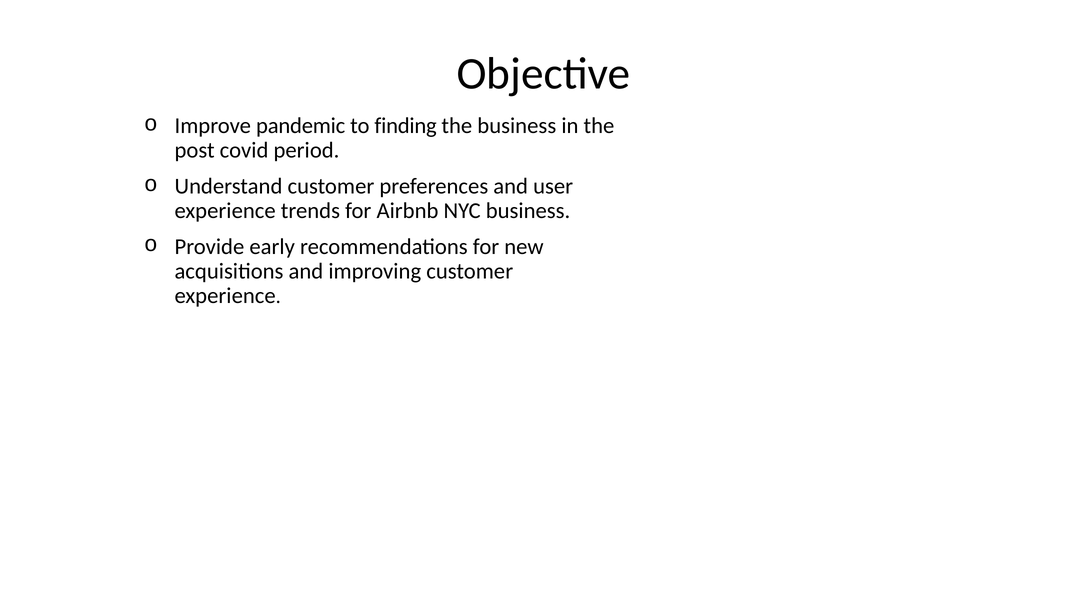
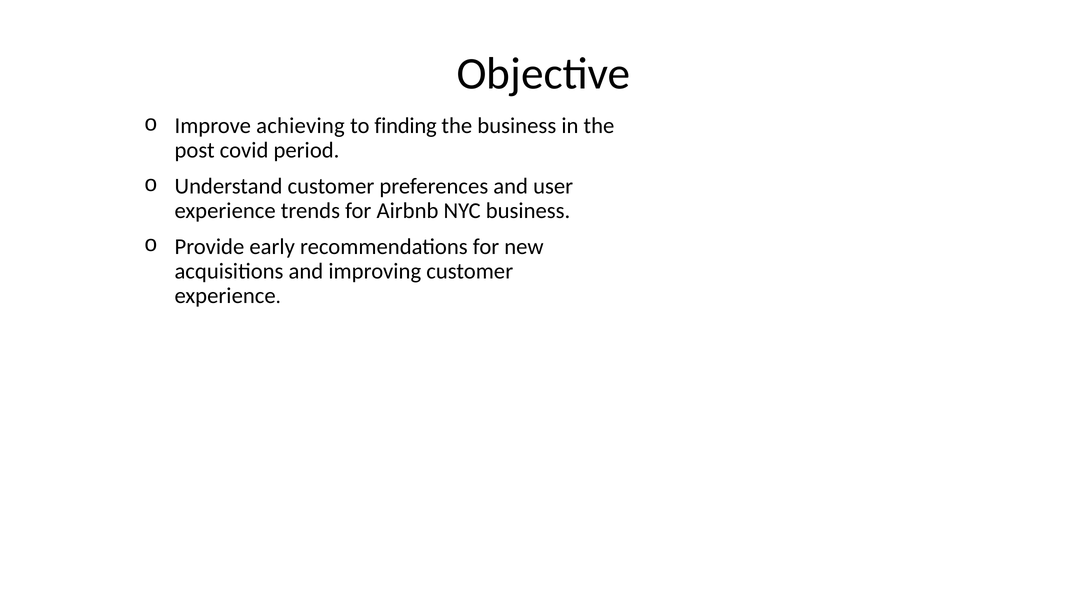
pandemic: pandemic -> achieving
